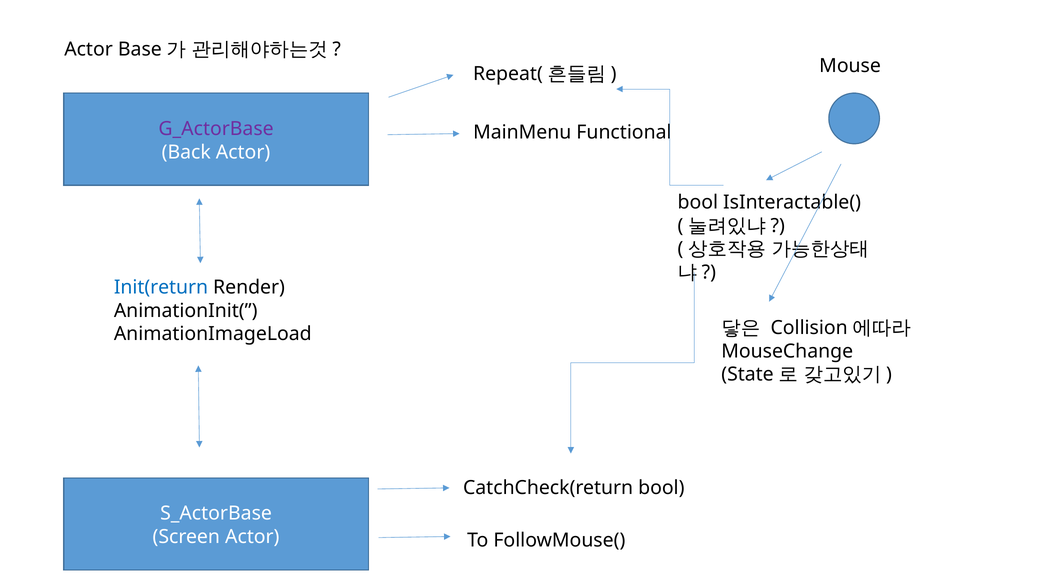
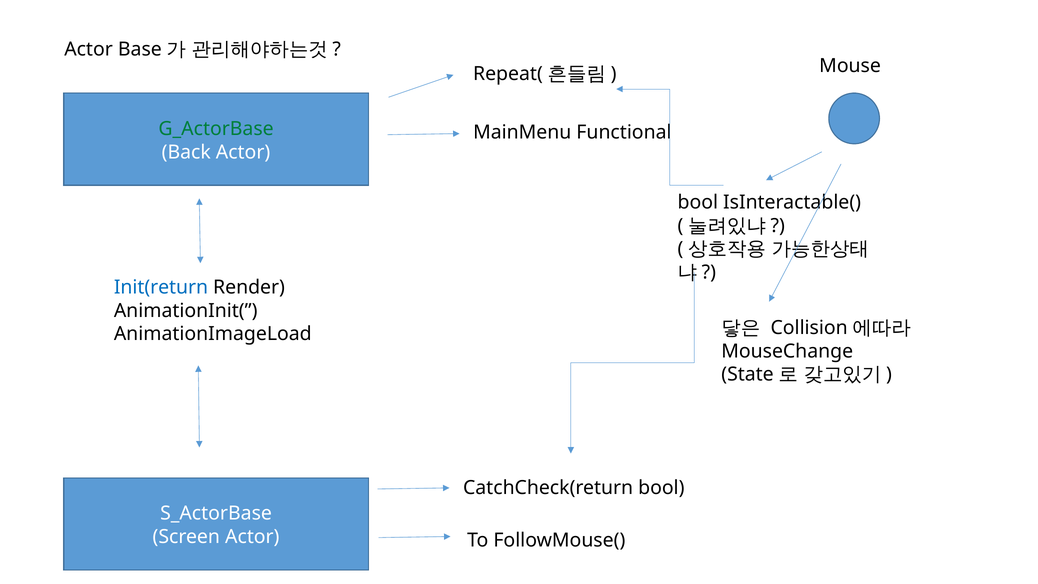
G_ActorBase colour: purple -> green
